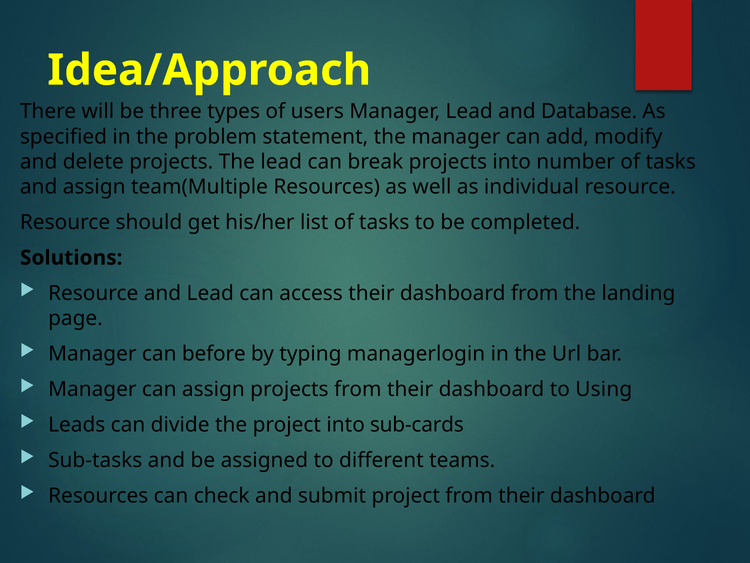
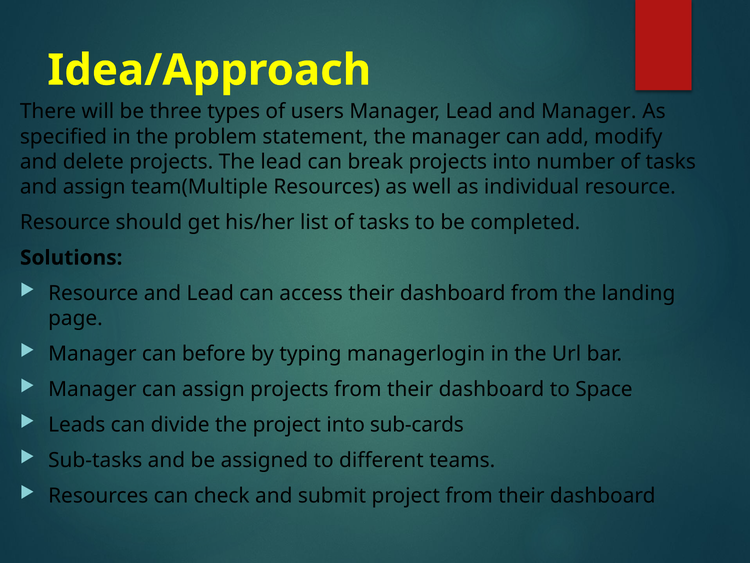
and Database: Database -> Manager
Using: Using -> Space
